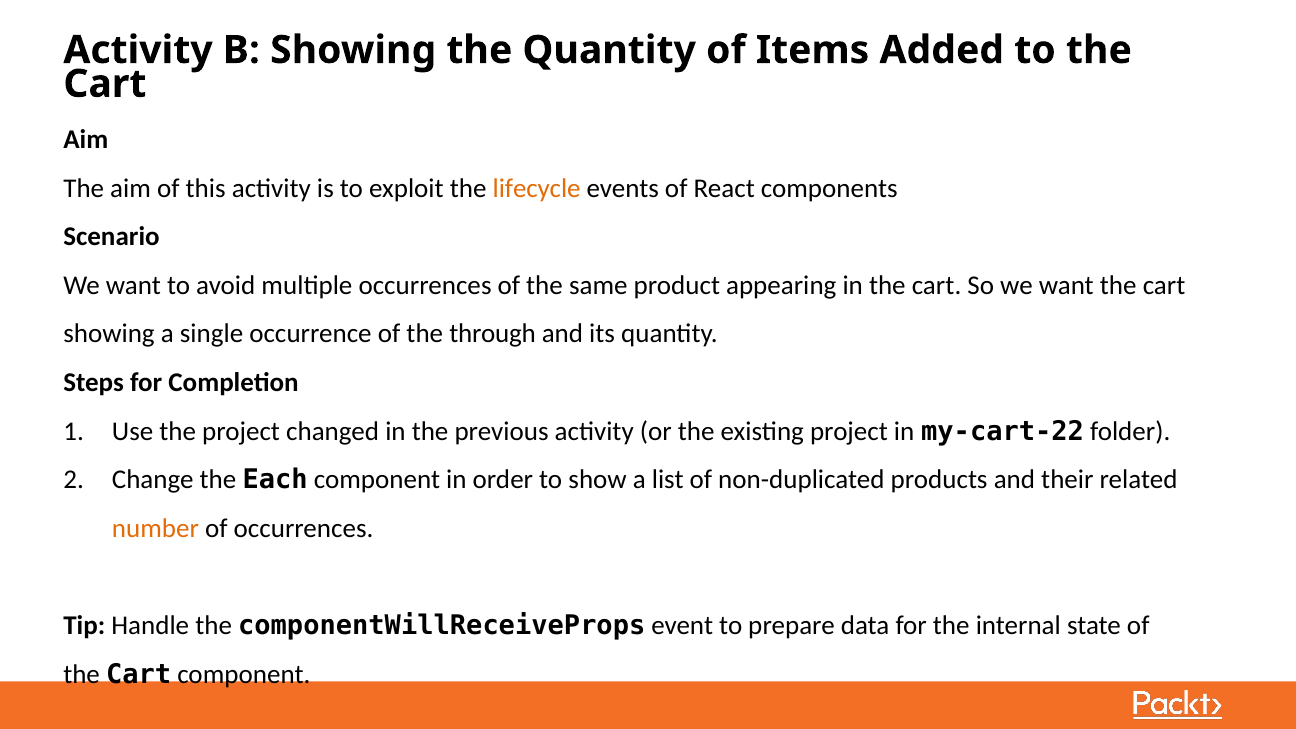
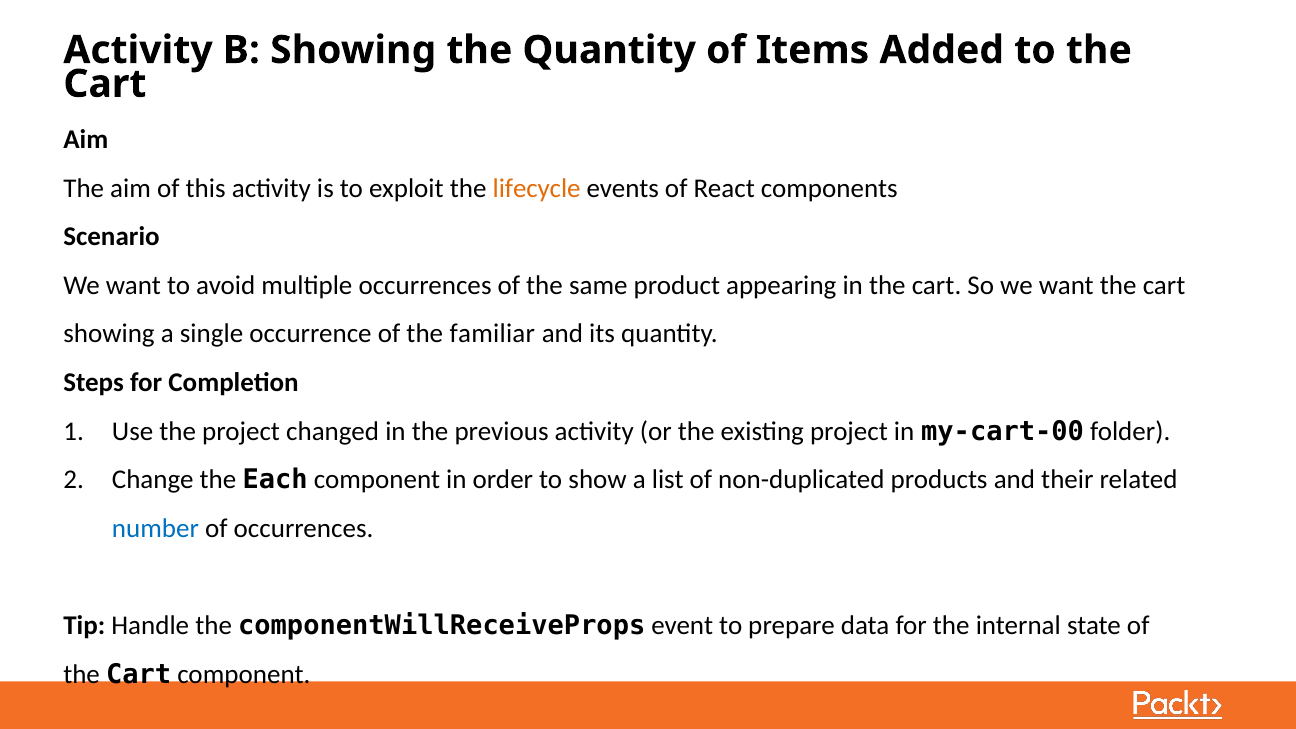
through: through -> familiar
my-cart-22: my-cart-22 -> my-cart-00
number colour: orange -> blue
